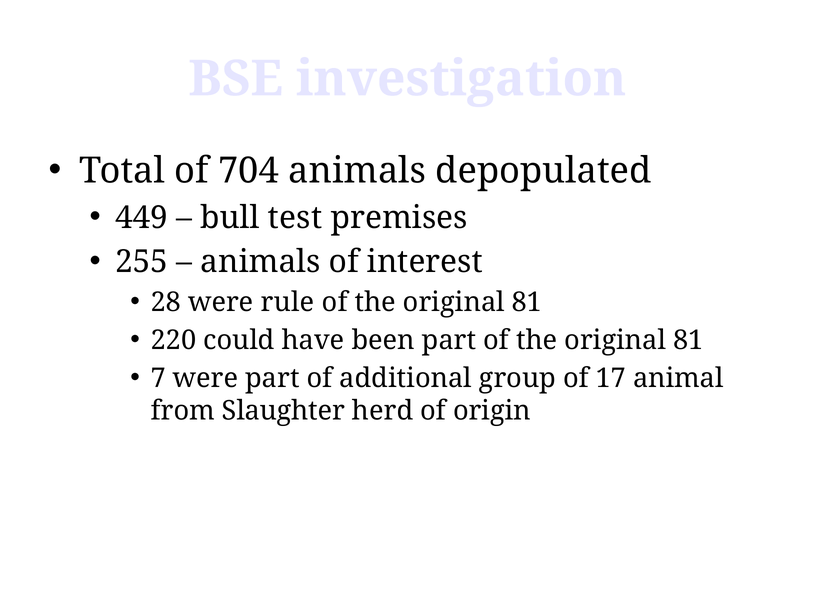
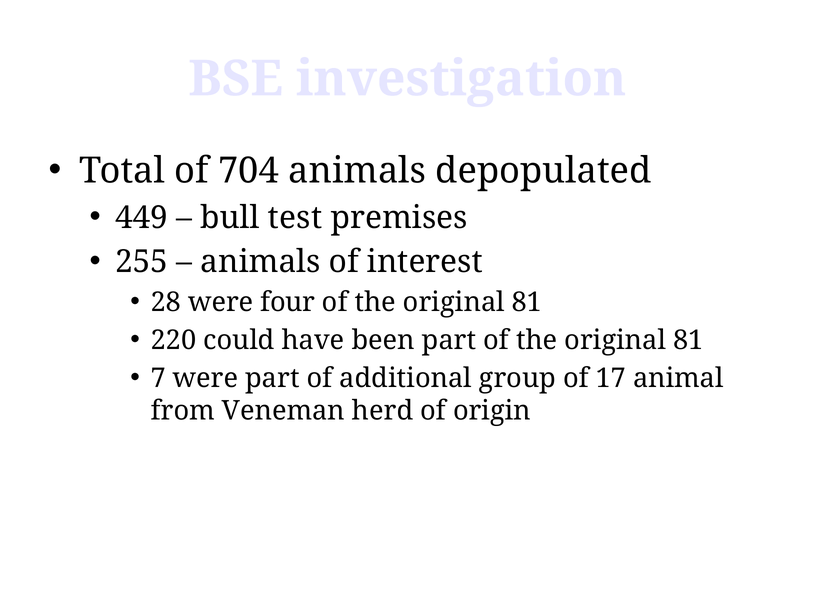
rule: rule -> four
Slaughter: Slaughter -> Veneman
